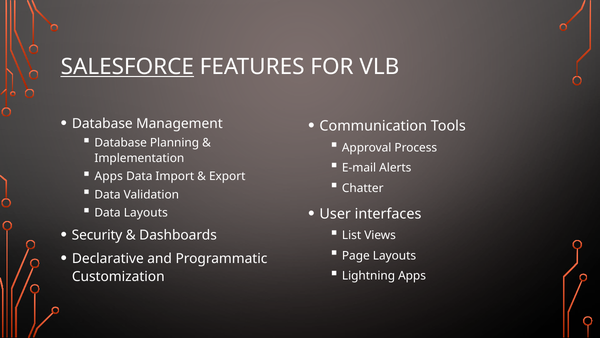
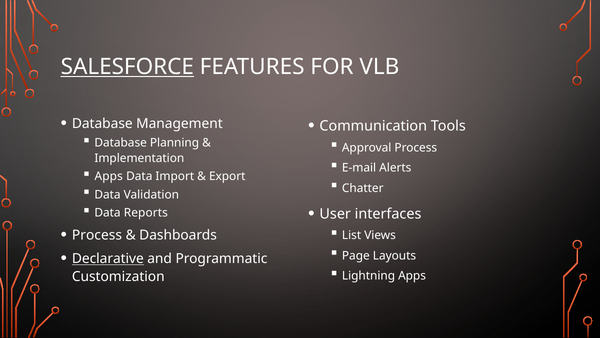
Data Layouts: Layouts -> Reports
Security at (97, 235): Security -> Process
Declarative underline: none -> present
